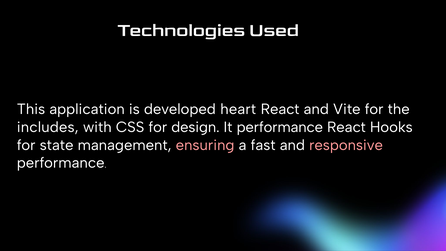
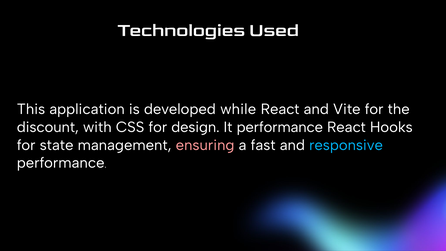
heart: heart -> while
includes: includes -> discount
responsive colour: pink -> light blue
